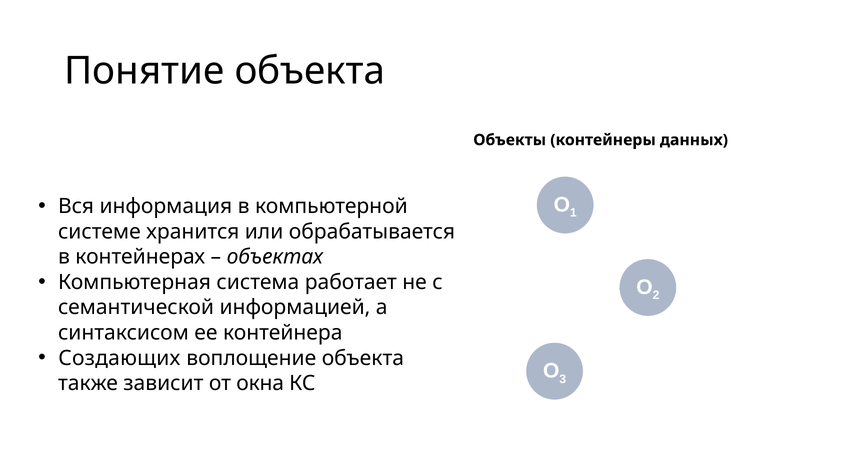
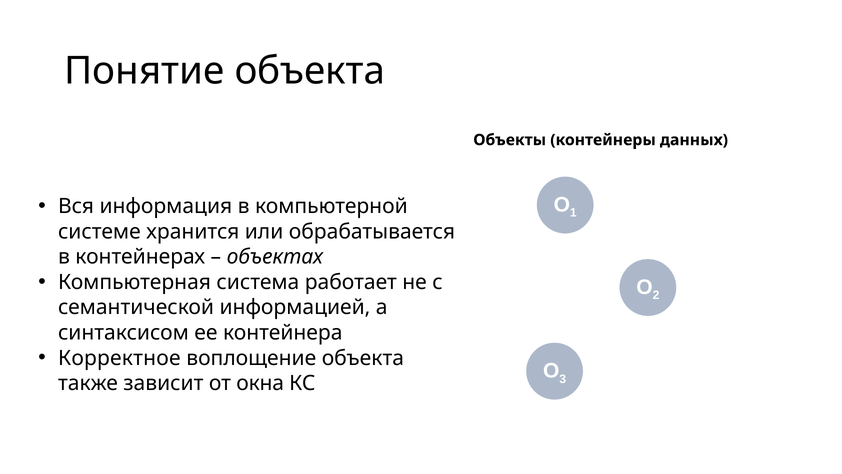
Создающих: Создающих -> Корректное
